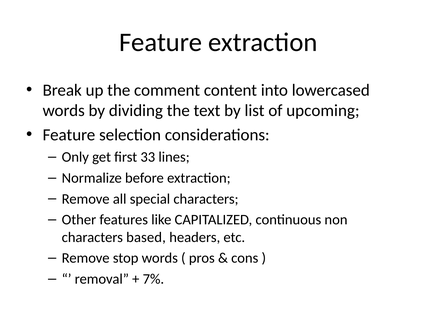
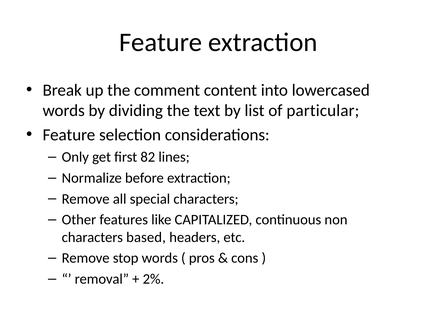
upcoming: upcoming -> particular
33: 33 -> 82
7%: 7% -> 2%
